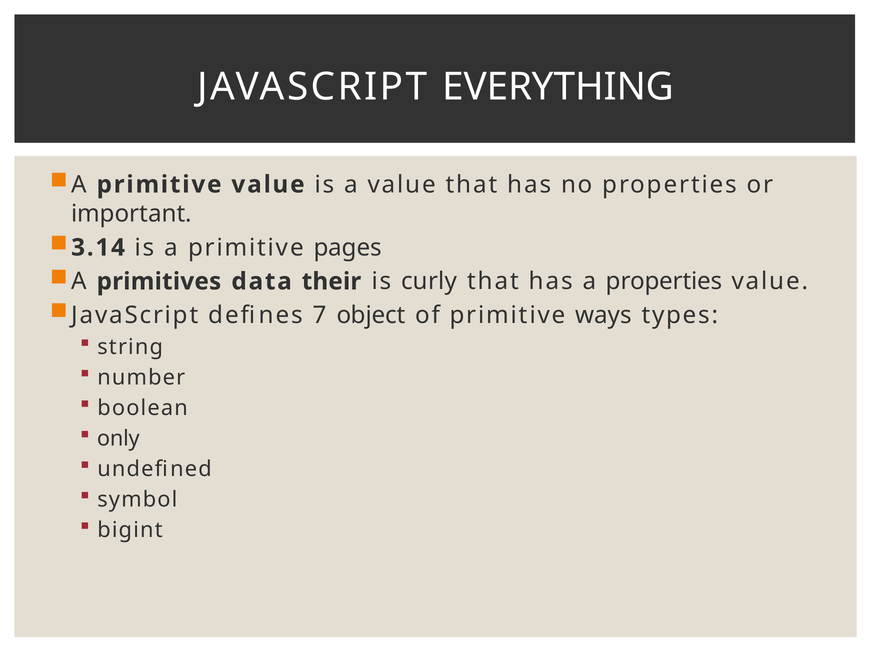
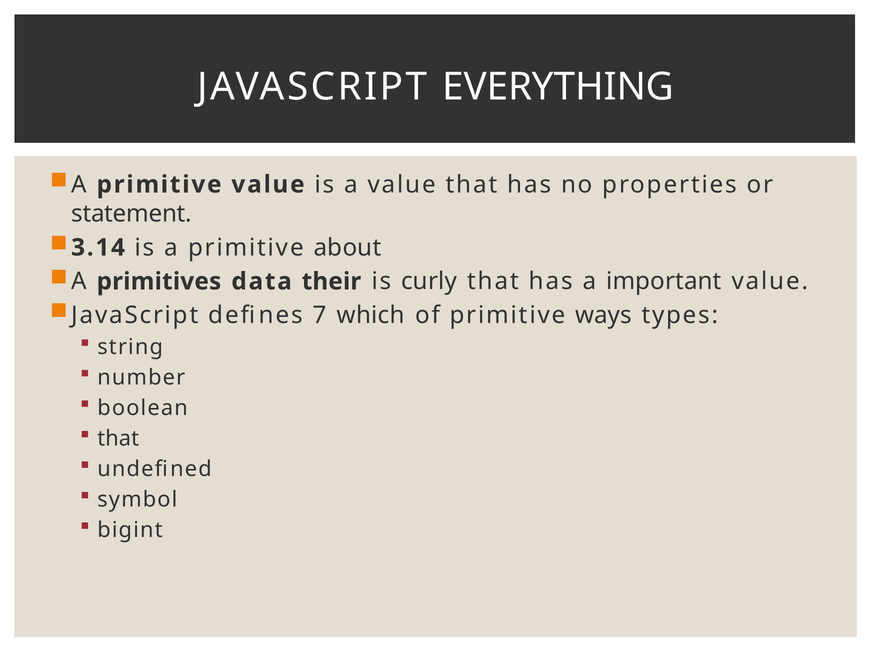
important: important -> statement
pages: pages -> about
a properties: properties -> important
object: object -> which
only at (118, 439): only -> that
